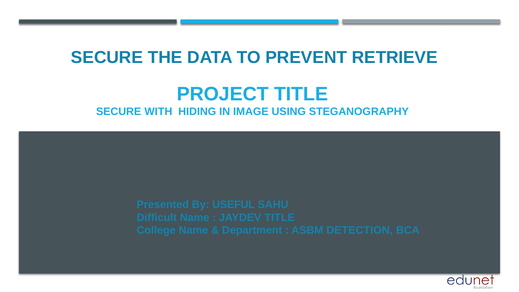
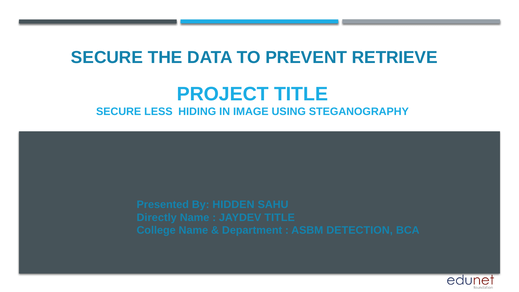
WITH: WITH -> LESS
USEFUL: USEFUL -> HIDDEN
Difficult: Difficult -> Directly
